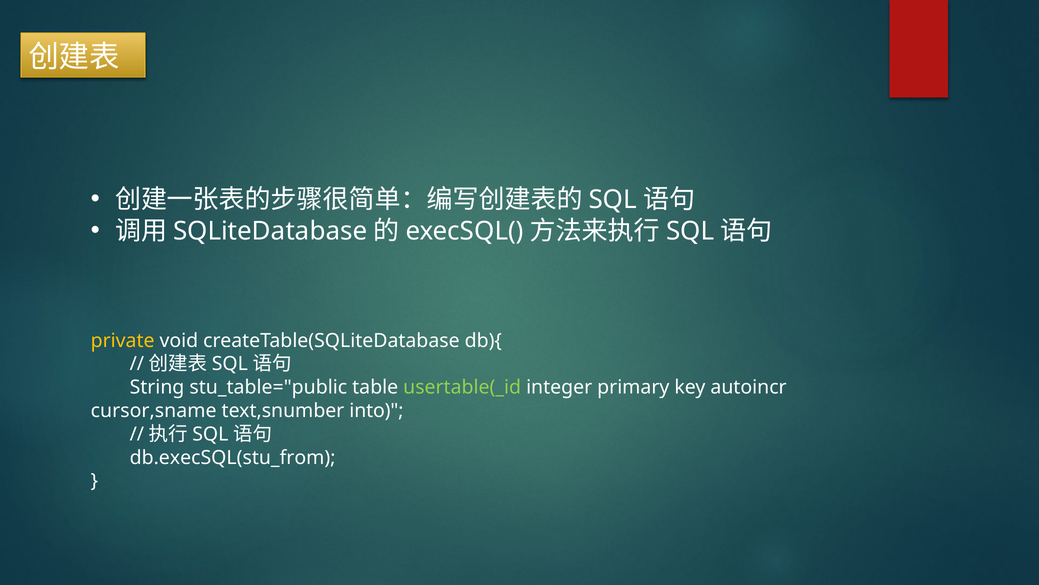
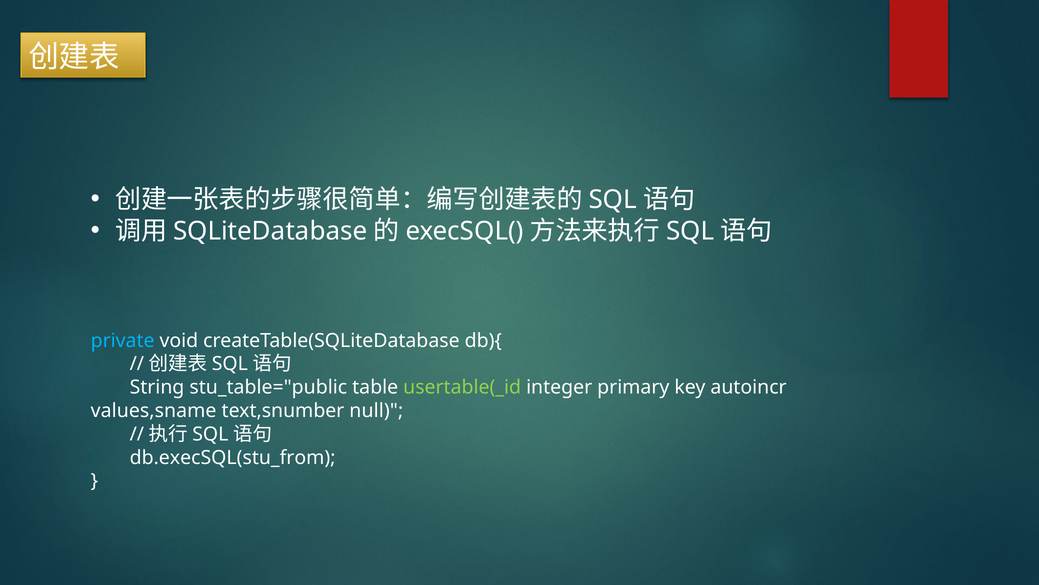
private colour: yellow -> light blue
cursor,sname: cursor,sname -> values,sname
into: into -> null
